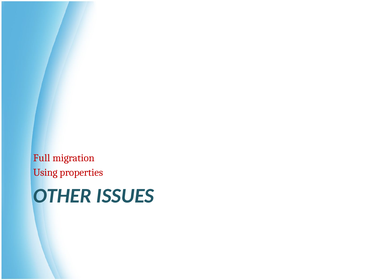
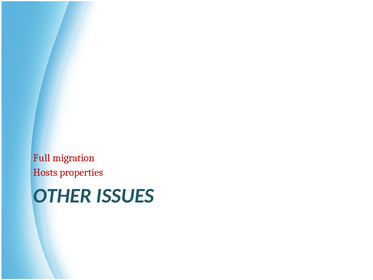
Using: Using -> Hosts
